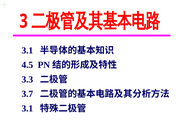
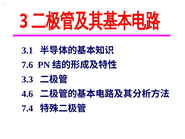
4.5: 4.5 -> 7.6
3.7: 3.7 -> 4.6
3.1 at (27, 108): 3.1 -> 7.4
